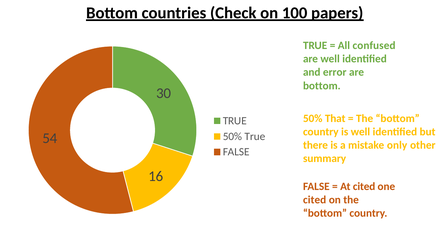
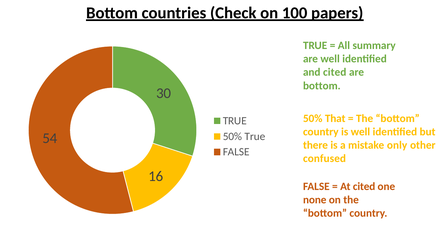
confused: confused -> summary
and error: error -> cited
summary: summary -> confused
cited at (315, 200): cited -> none
